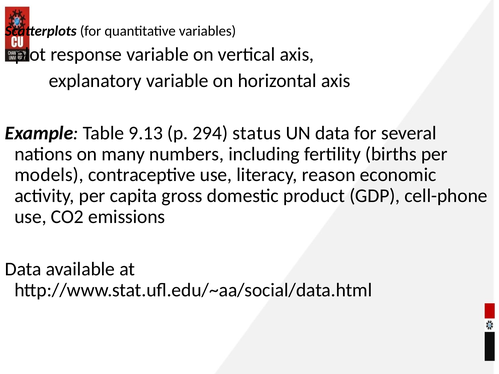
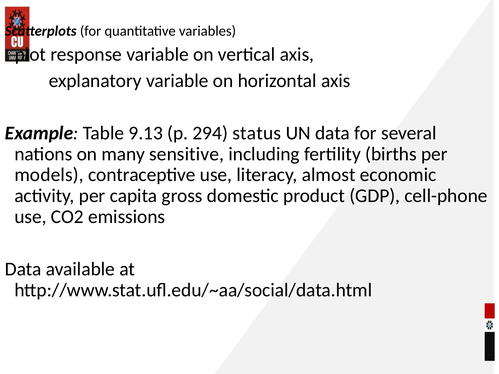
numbers: numbers -> sensitive
reason: reason -> almost
